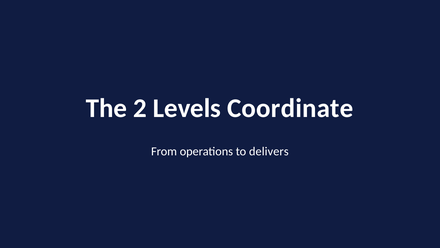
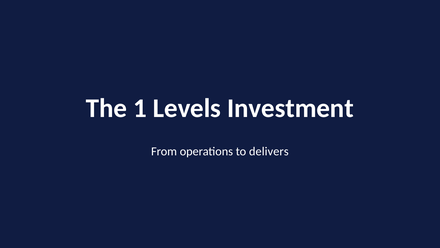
2: 2 -> 1
Coordinate: Coordinate -> Investment
